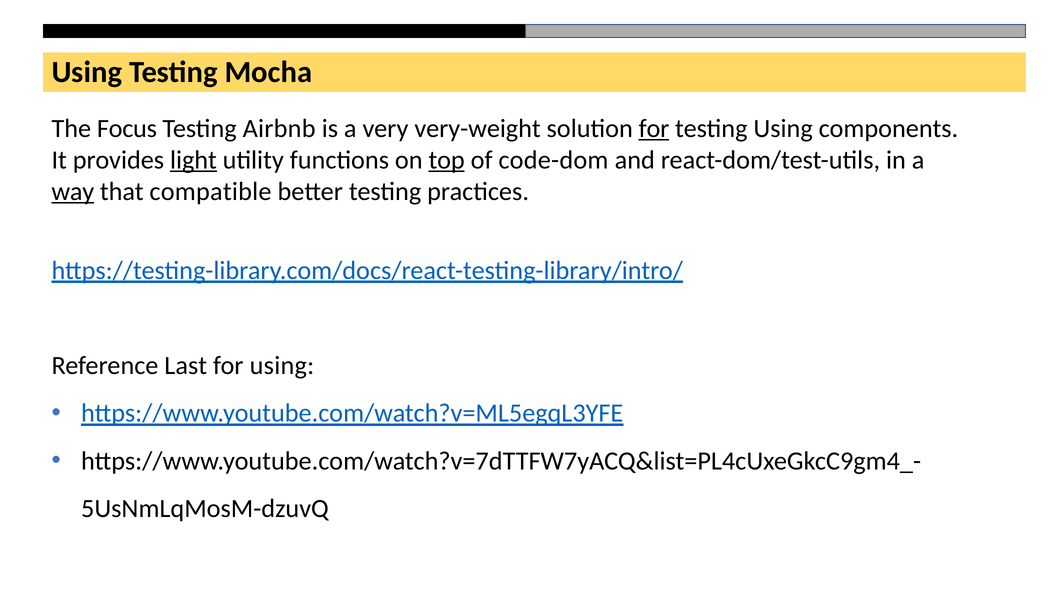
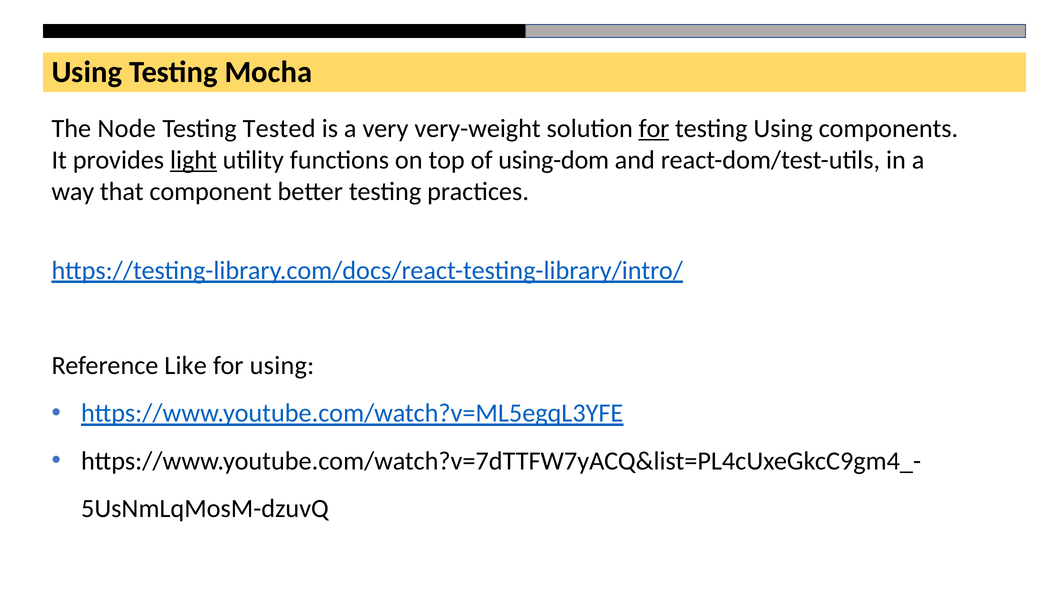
Focus: Focus -> Node
Airbnb: Airbnb -> Tested
top underline: present -> none
code-dom: code-dom -> using-dom
way underline: present -> none
compatible: compatible -> component
Last: Last -> Like
